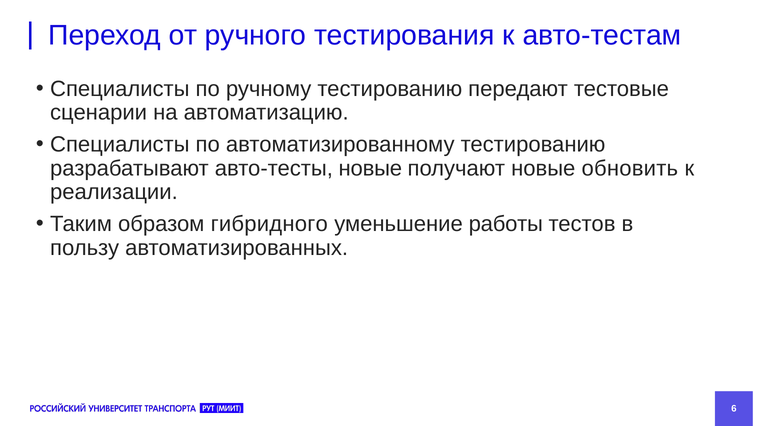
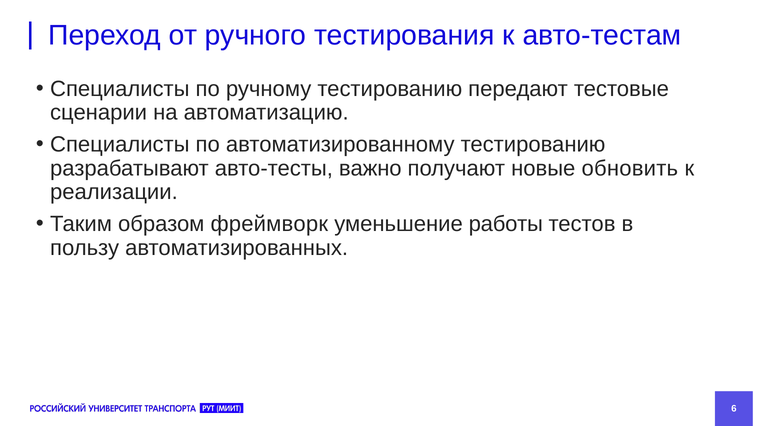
авто-тесты новые: новые -> важно
гибридного: гибридного -> фреймворк
